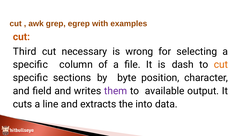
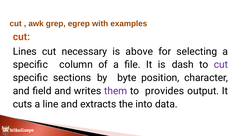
Third: Third -> Lines
wrong: wrong -> above
cut at (221, 65) colour: orange -> purple
available: available -> provides
